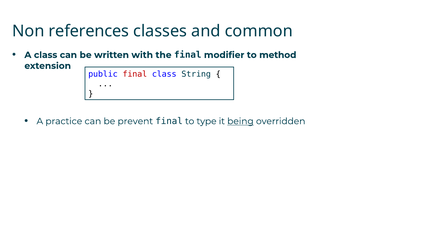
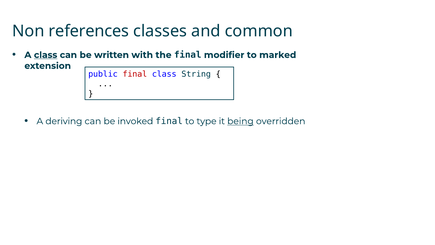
class at (46, 55) underline: none -> present
method: method -> marked
practice: practice -> deriving
prevent: prevent -> invoked
